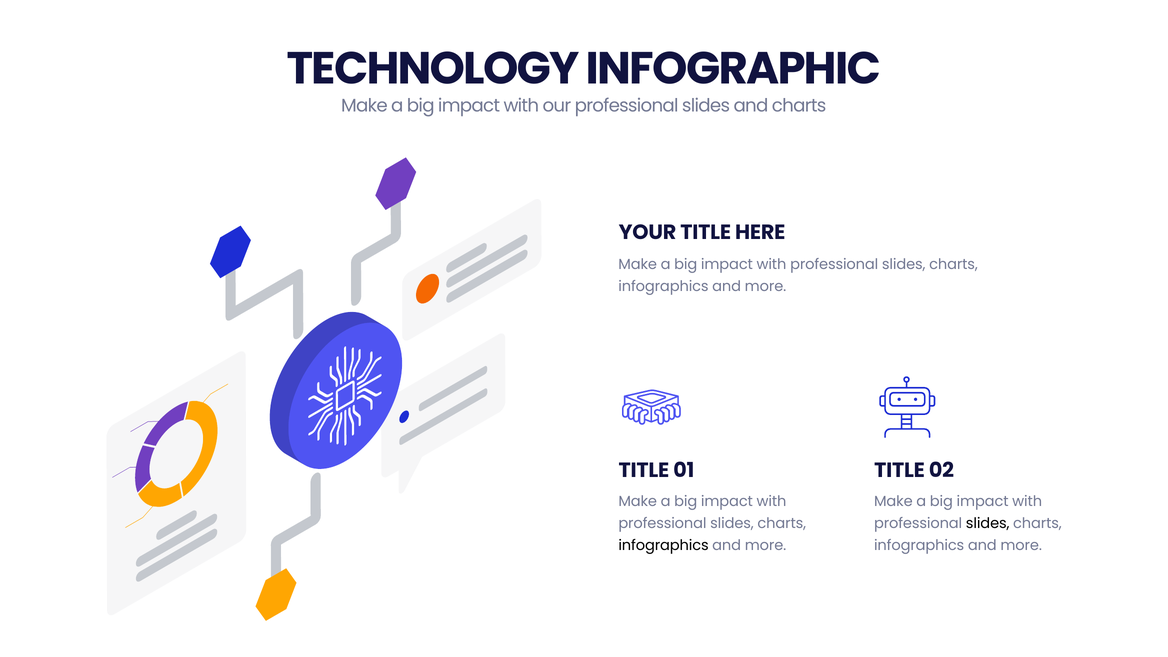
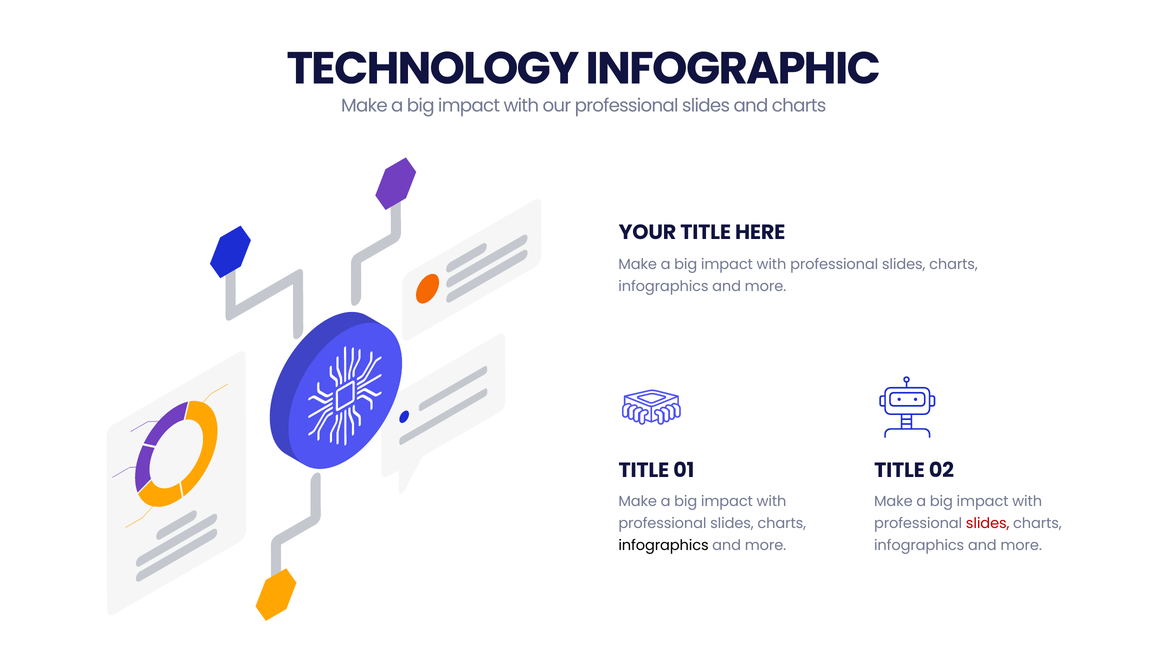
slides at (988, 524) colour: black -> red
